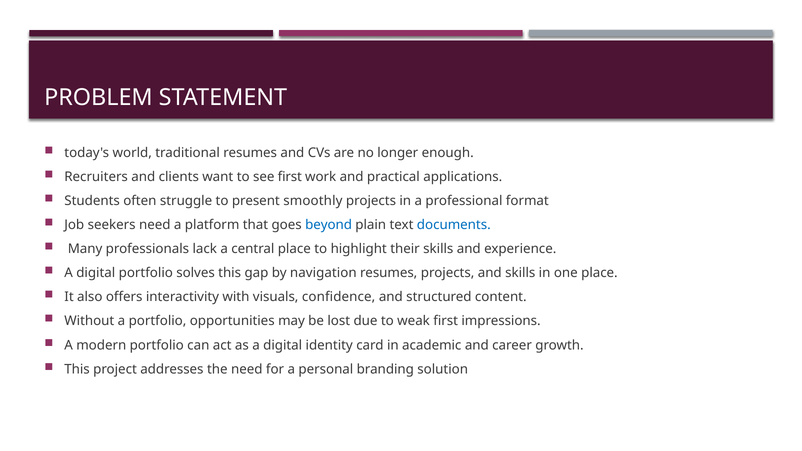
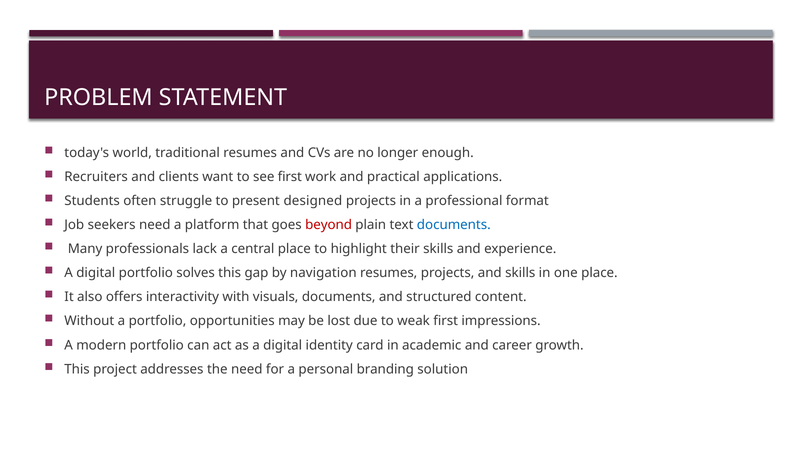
smoothly: smoothly -> designed
beyond colour: blue -> red
visuals confidence: confidence -> documents
